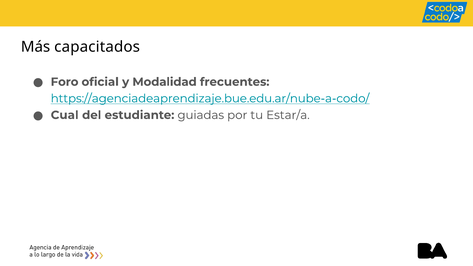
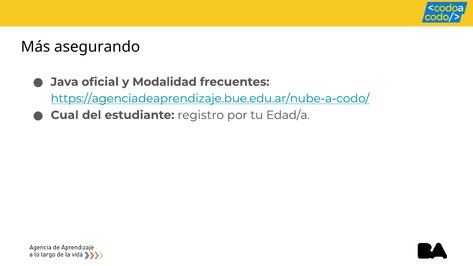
capacitados: capacitados -> asegurando
Foro: Foro -> Java
guiadas: guiadas -> registro
Estar/a: Estar/a -> Edad/a
